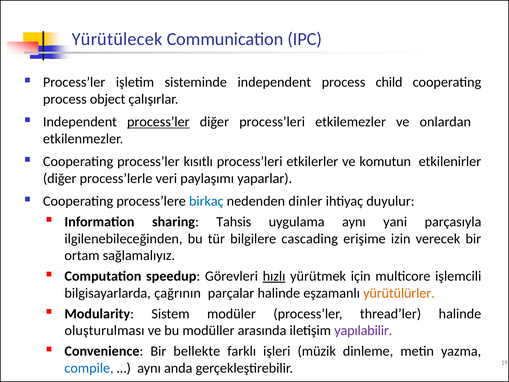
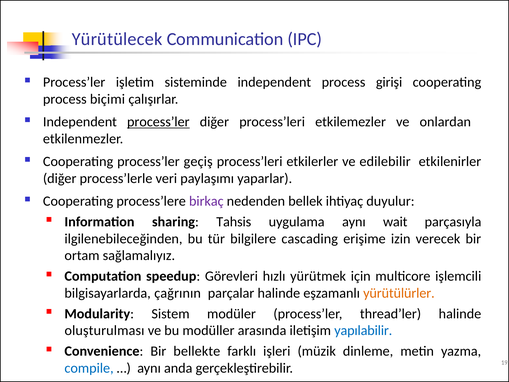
child: child -> girişi
object: object -> biçimi
kısıtlı: kısıtlı -> geçiş
komutun: komutun -> edilebilir
birkaç colour: blue -> purple
dinler: dinler -> bellek
yani: yani -> wait
hızlı underline: present -> none
yapılabilir colour: purple -> blue
